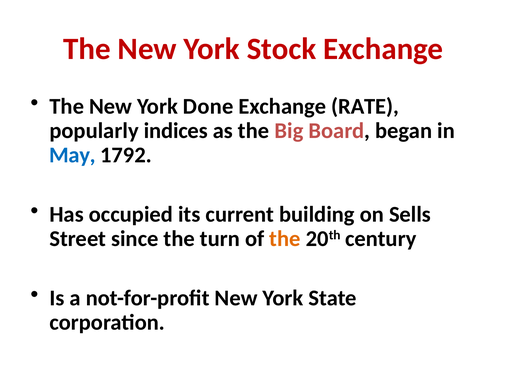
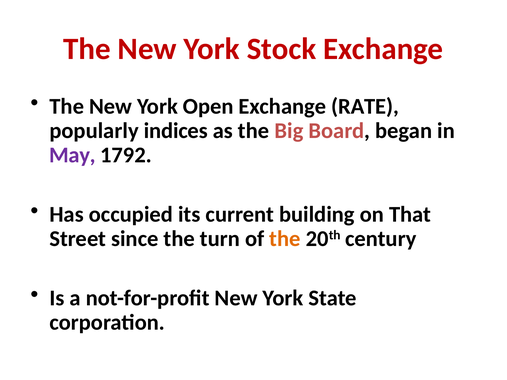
Done: Done -> Open
May colour: blue -> purple
Sells: Sells -> That
